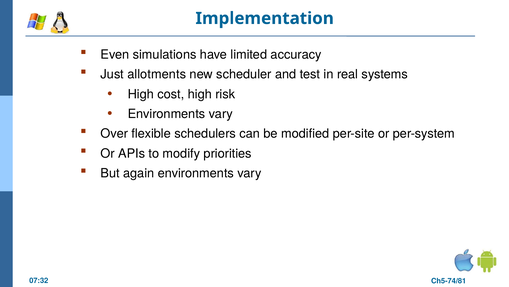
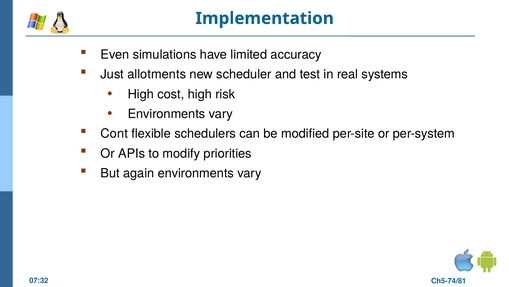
Over: Over -> Cont
